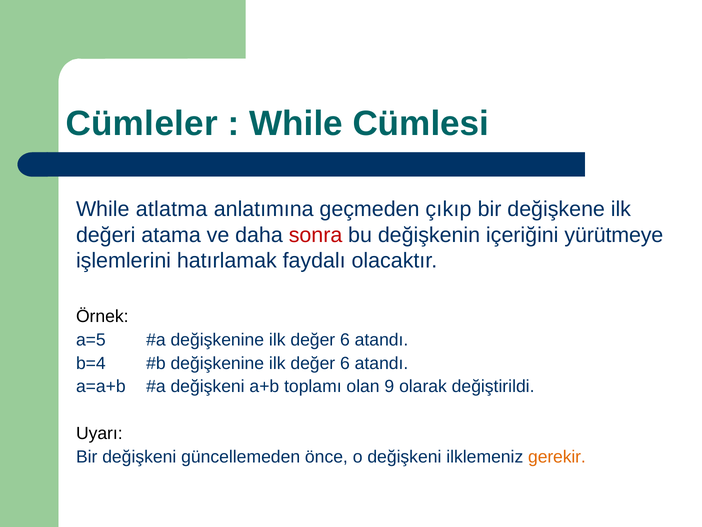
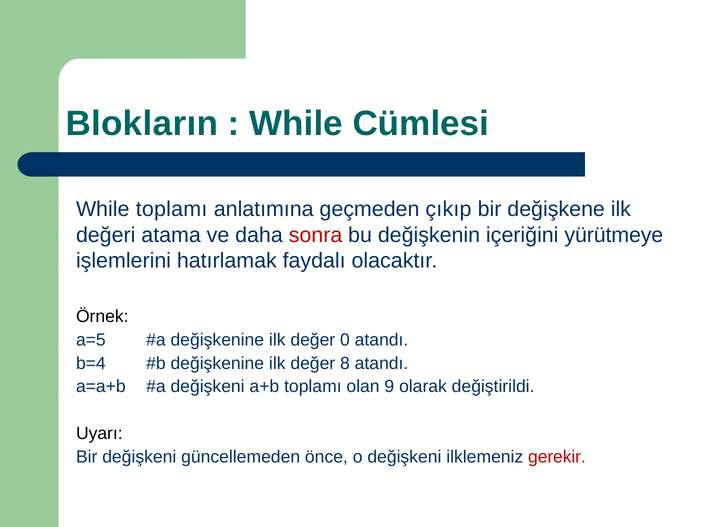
Cümleler: Cümleler -> Blokların
While atlatma: atlatma -> toplamı
6 at (345, 339): 6 -> 0
6 at (345, 363): 6 -> 8
gerekir colour: orange -> red
